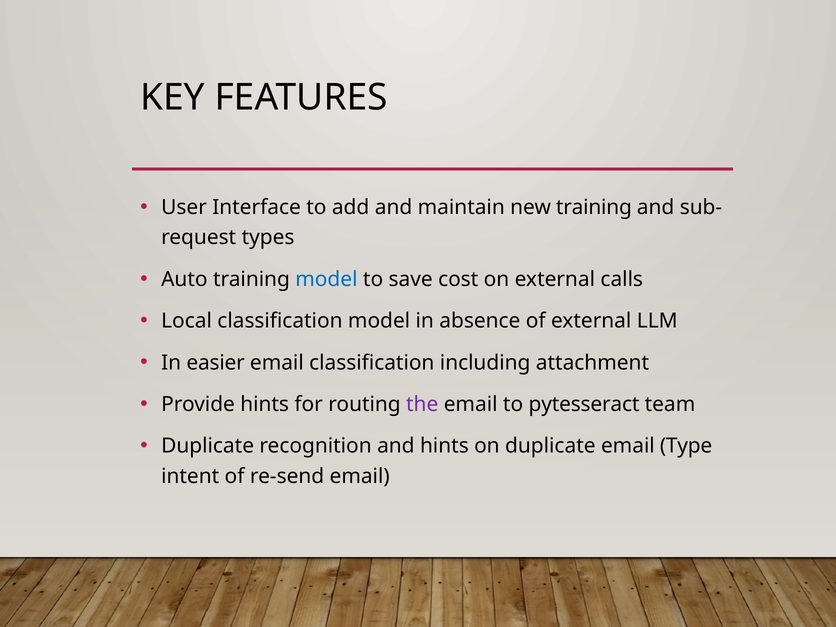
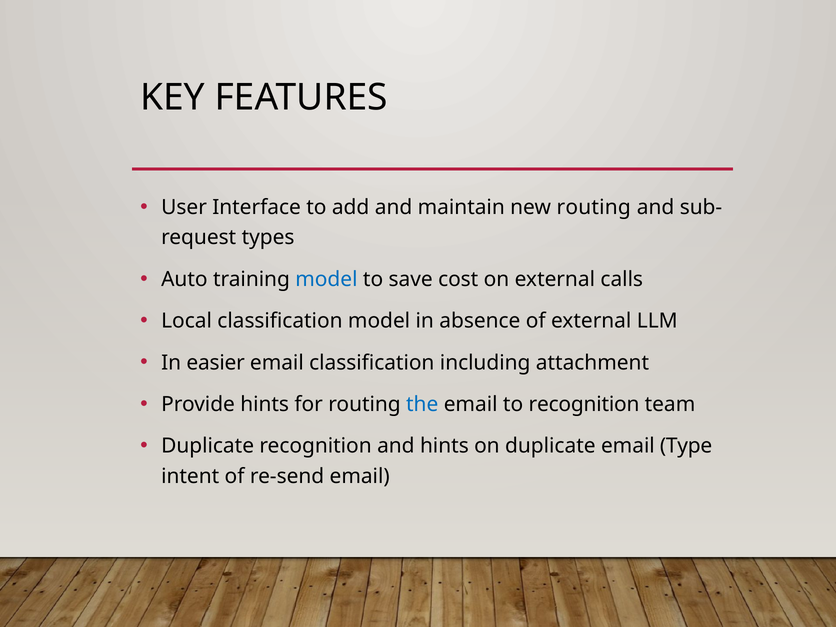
new training: training -> routing
the colour: purple -> blue
to pytesseract: pytesseract -> recognition
